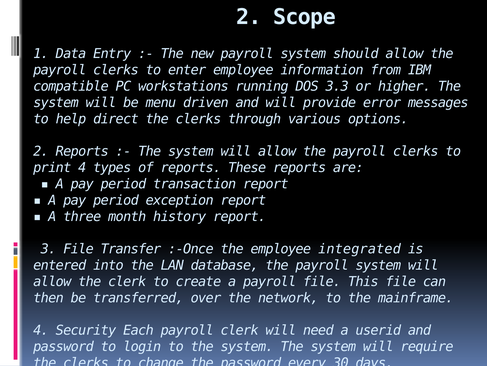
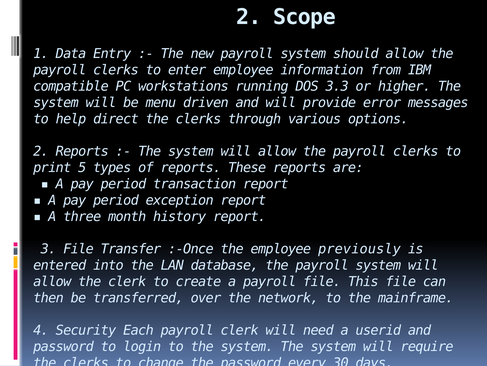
print 4: 4 -> 5
integrated: integrated -> previously
